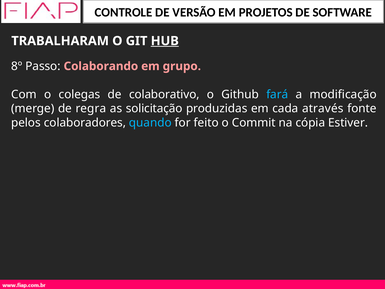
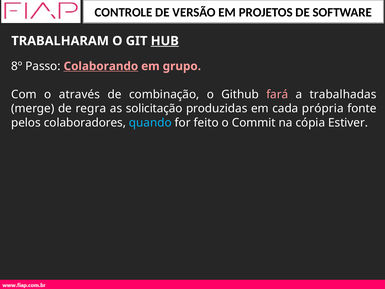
Colaborando underline: none -> present
colegas: colegas -> através
colaborativo: colaborativo -> combinação
fará colour: light blue -> pink
modificação: modificação -> trabalhadas
através: através -> própria
